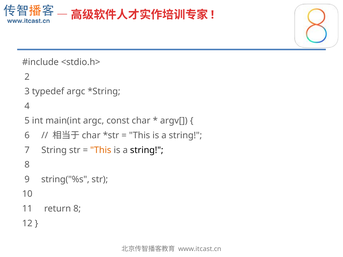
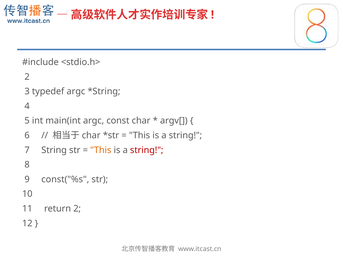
string at (147, 150) colour: black -> red
string("%s: string("%s -> const("%s
return 8: 8 -> 2
